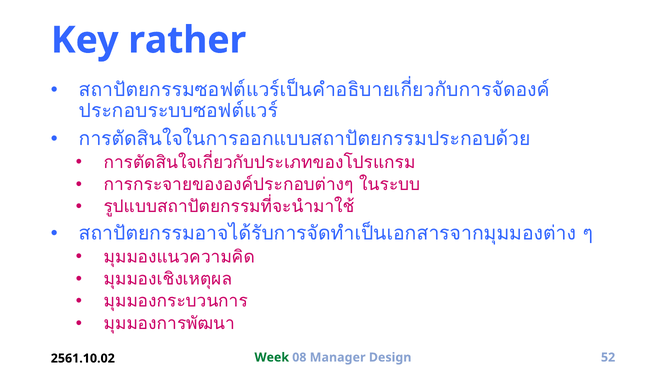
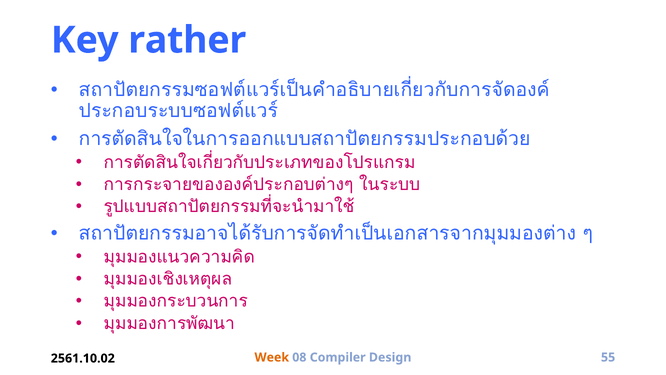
Week colour: green -> orange
Manager: Manager -> Compiler
52: 52 -> 55
